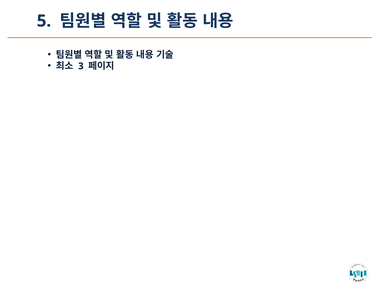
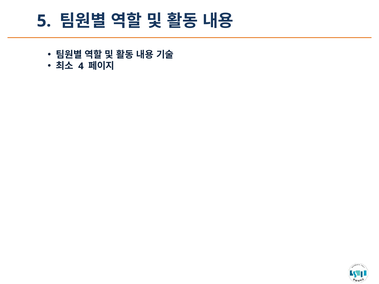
3: 3 -> 4
